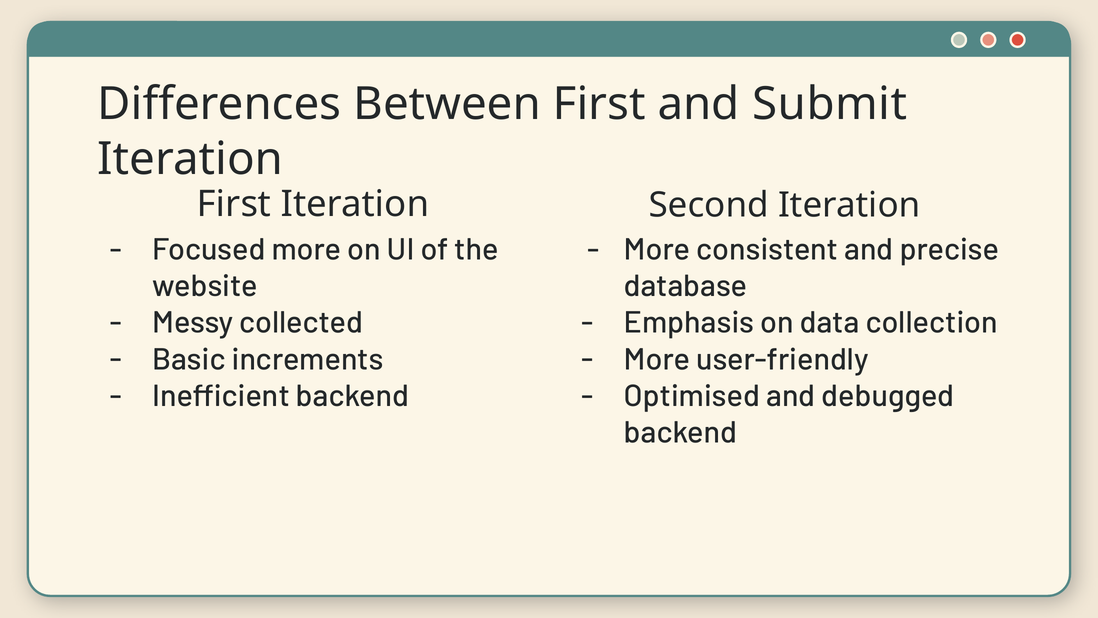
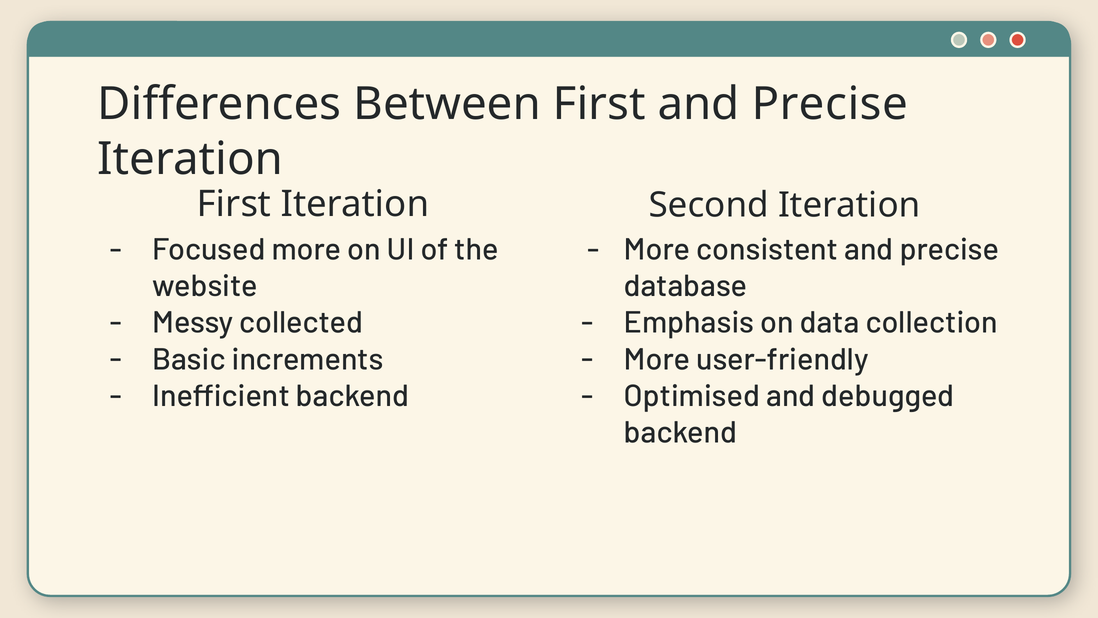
First and Submit: Submit -> Precise
